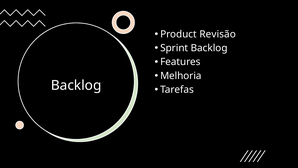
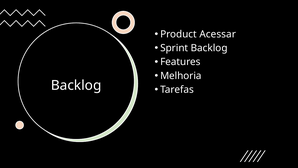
Revisão: Revisão -> Acessar
